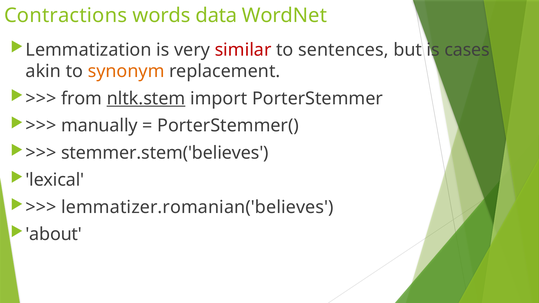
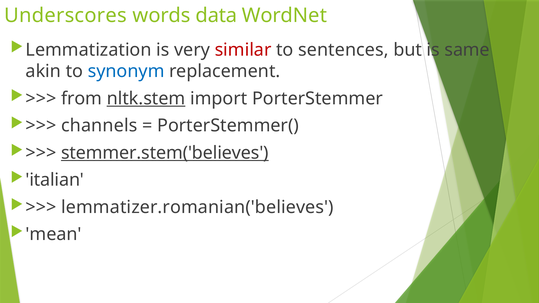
Contractions: Contractions -> Underscores
cases: cases -> same
synonym colour: orange -> blue
manually: manually -> channels
stemmer.stem('believes underline: none -> present
lexical: lexical -> italian
about: about -> mean
